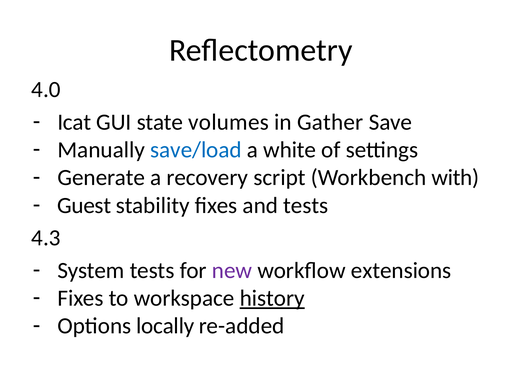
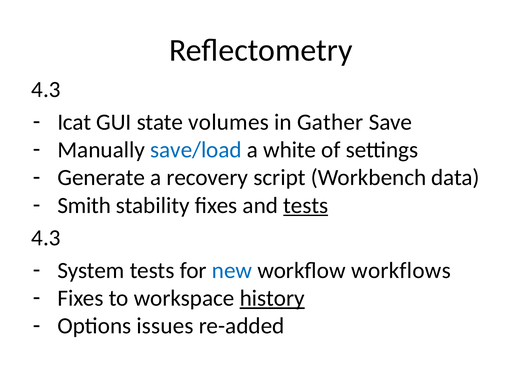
4.0 at (46, 90): 4.0 -> 4.3
with: with -> data
Guest: Guest -> Smith
tests at (306, 206) underline: none -> present
new colour: purple -> blue
extensions: extensions -> workflows
locally: locally -> issues
